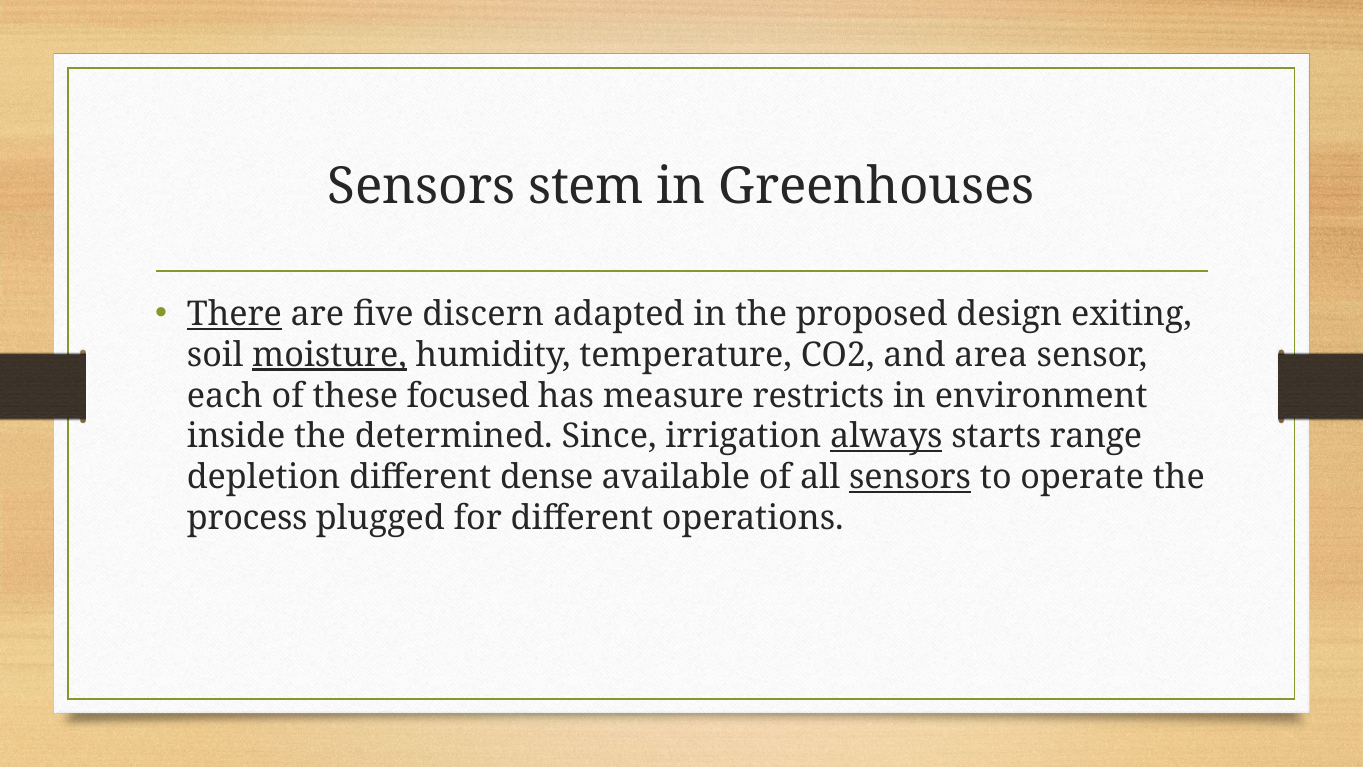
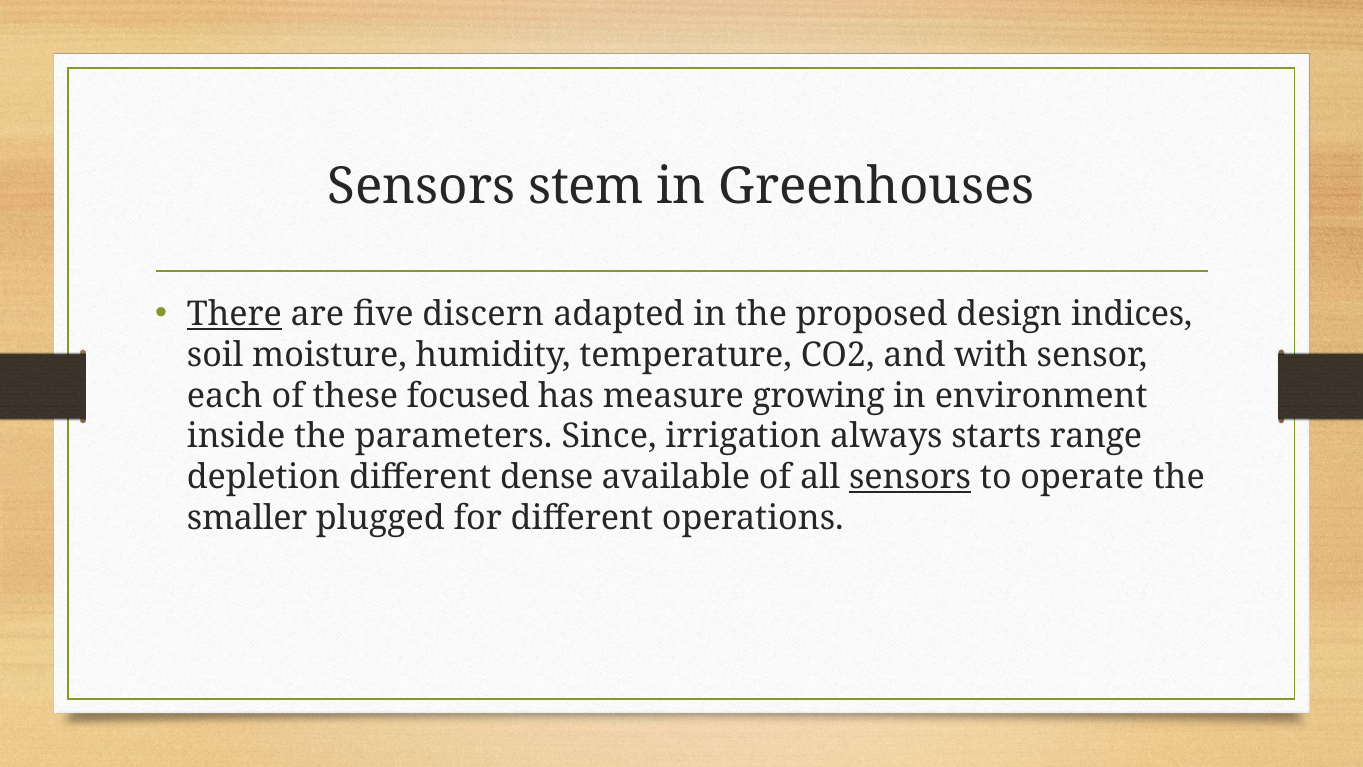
exiting: exiting -> indices
moisture underline: present -> none
area: area -> with
restricts: restricts -> growing
determined: determined -> parameters
always underline: present -> none
process: process -> smaller
